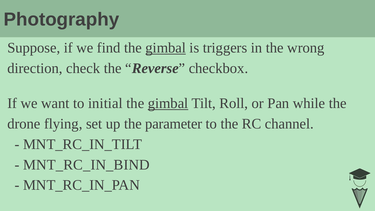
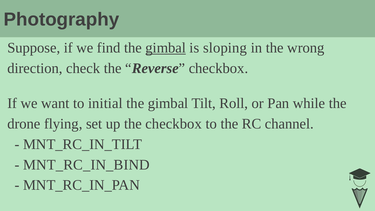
triggers: triggers -> sloping
gimbal at (168, 103) underline: present -> none
the parameter: parameter -> checkbox
